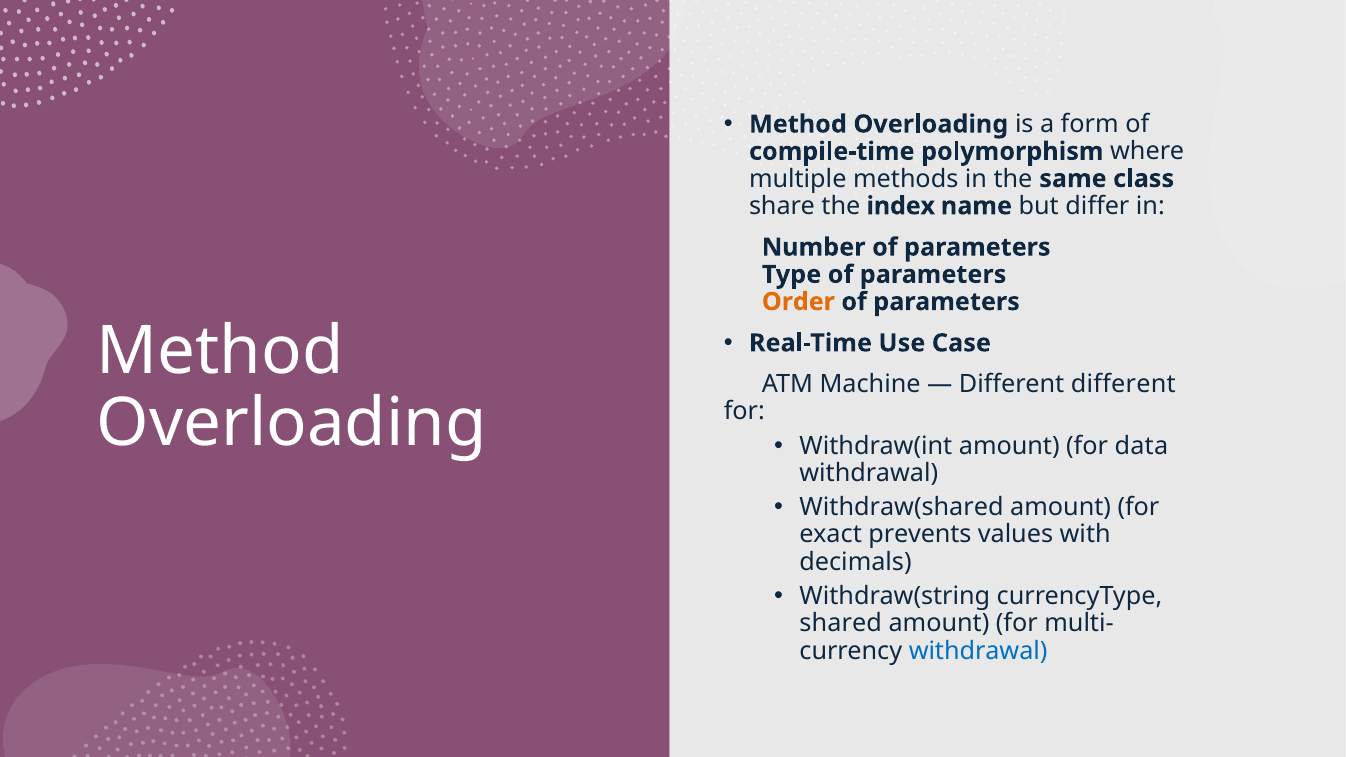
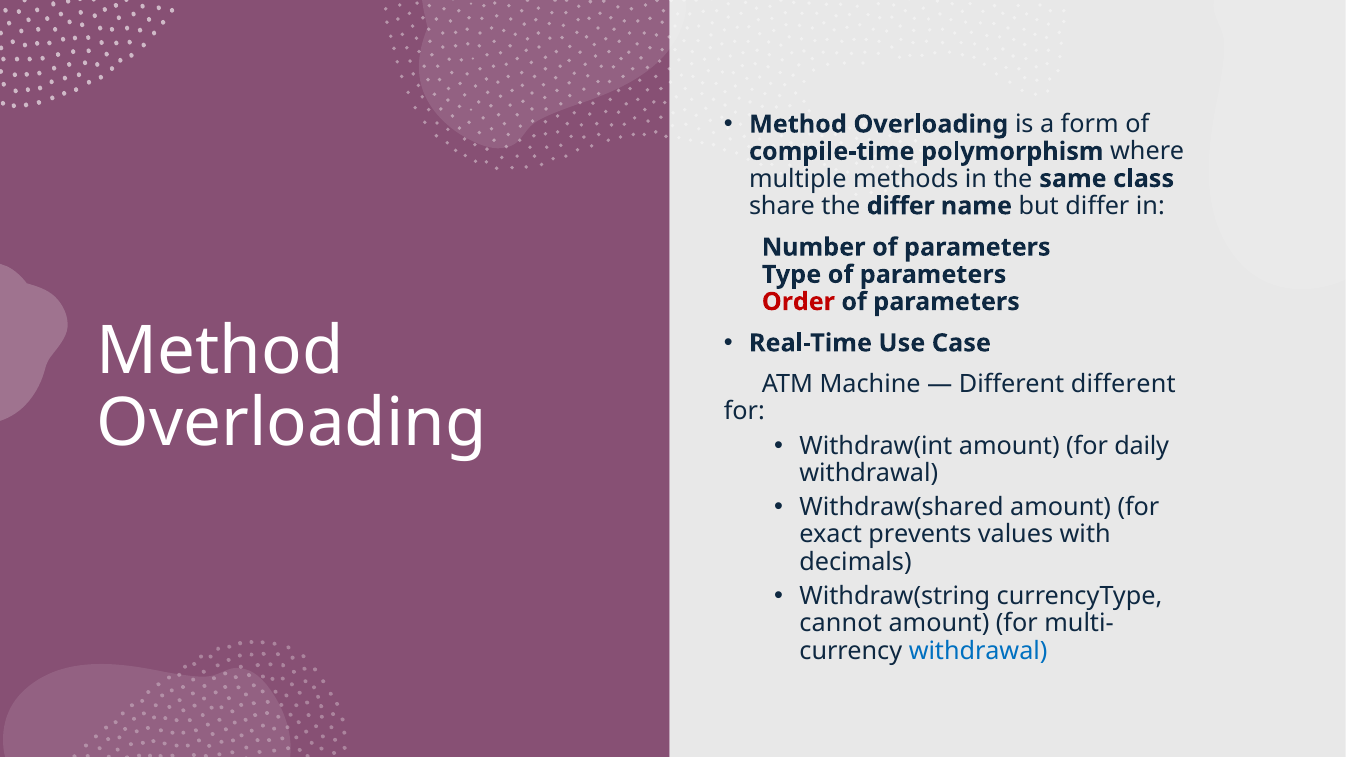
the index: index -> differ
Order colour: orange -> red
data: data -> daily
shared: shared -> cannot
